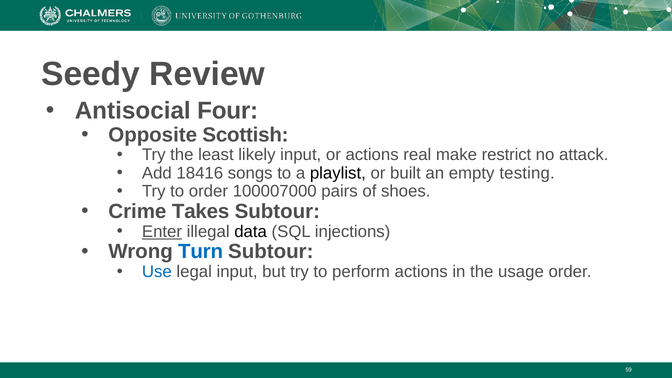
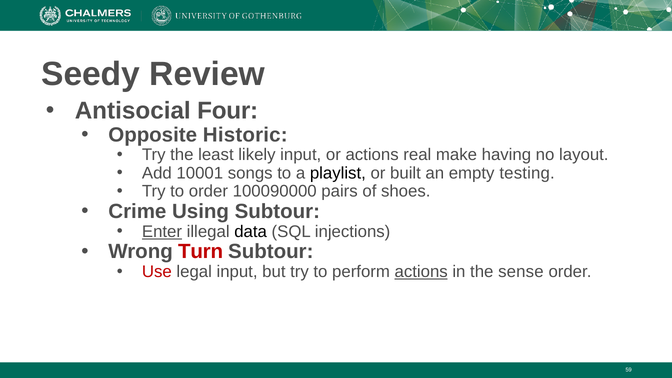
Scottish: Scottish -> Historic
restrict: restrict -> having
attack: attack -> layout
18416: 18416 -> 10001
100007000: 100007000 -> 100090000
Takes: Takes -> Using
Turn colour: blue -> red
Use colour: blue -> red
actions at (421, 272) underline: none -> present
usage: usage -> sense
